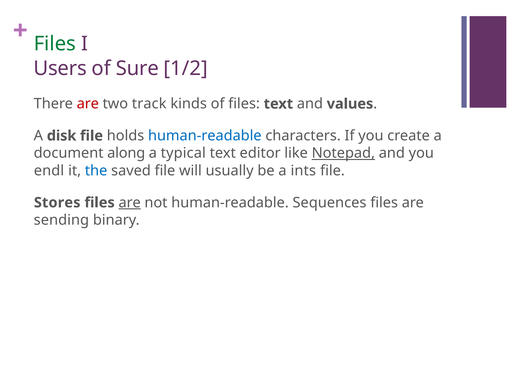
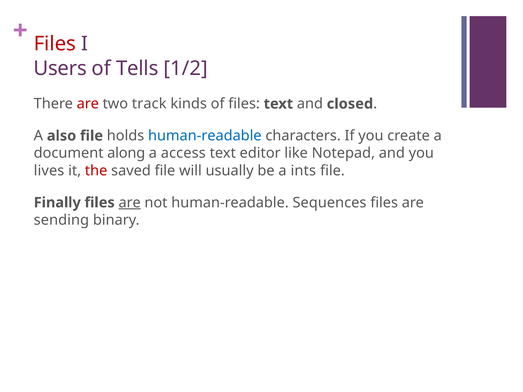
Files at (55, 44) colour: green -> red
Sure: Sure -> Tells
values: values -> closed
disk: disk -> also
typical: typical -> access
Notepad underline: present -> none
endl: endl -> lives
the colour: blue -> red
Stores: Stores -> Finally
